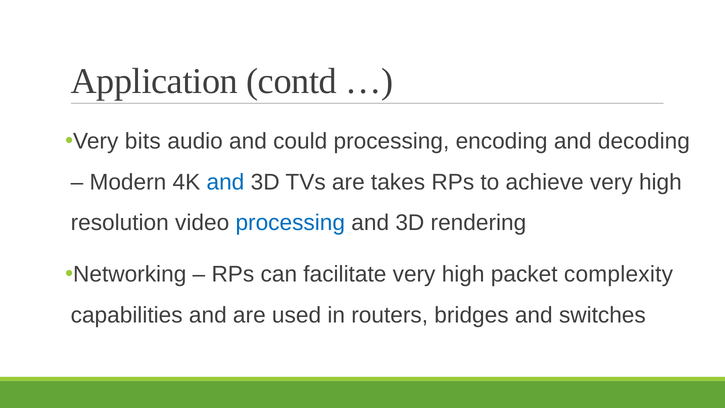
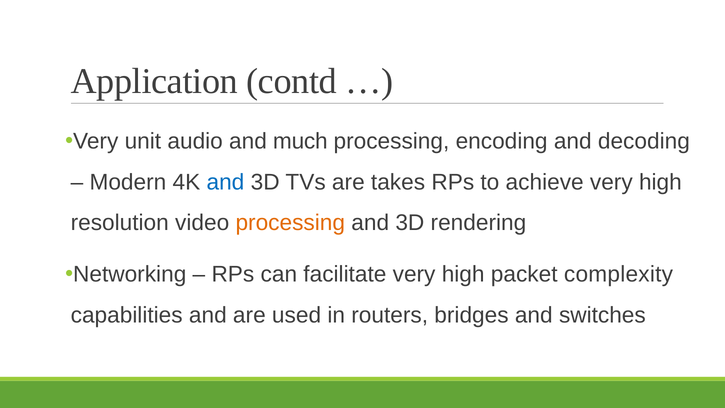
bits: bits -> unit
could: could -> much
processing at (290, 223) colour: blue -> orange
